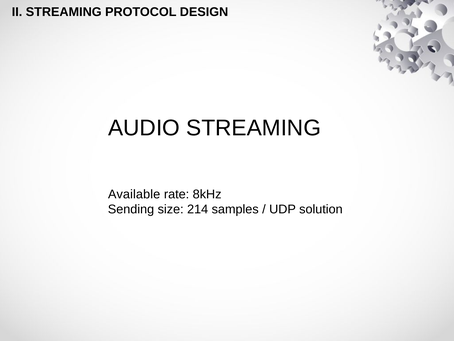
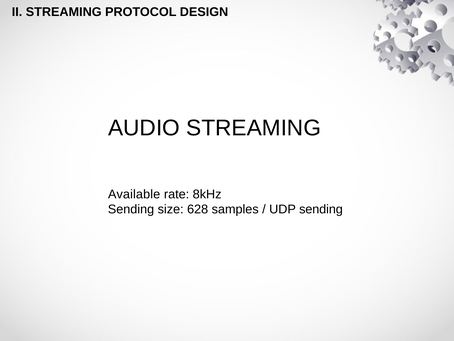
214: 214 -> 628
UDP solution: solution -> sending
